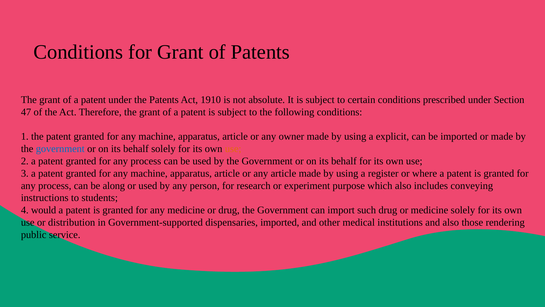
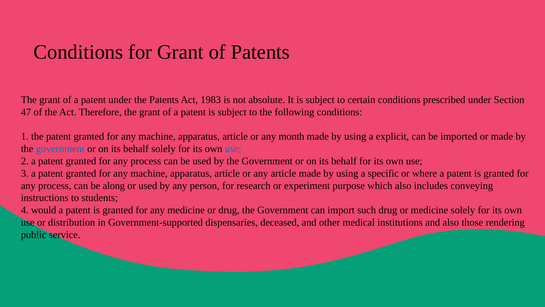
1910: 1910 -> 1983
owner: owner -> month
use at (233, 149) colour: orange -> blue
register: register -> specific
dispensaries imported: imported -> deceased
